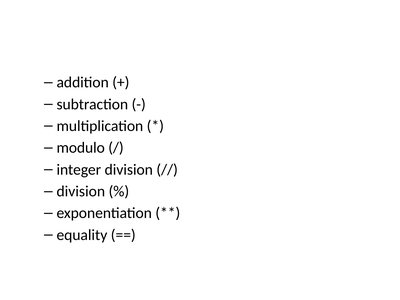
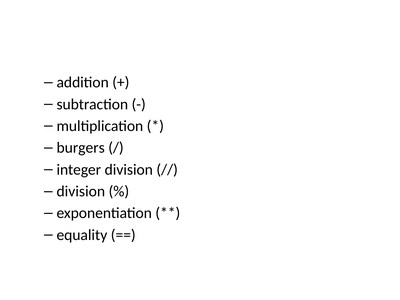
modulo: modulo -> burgers
